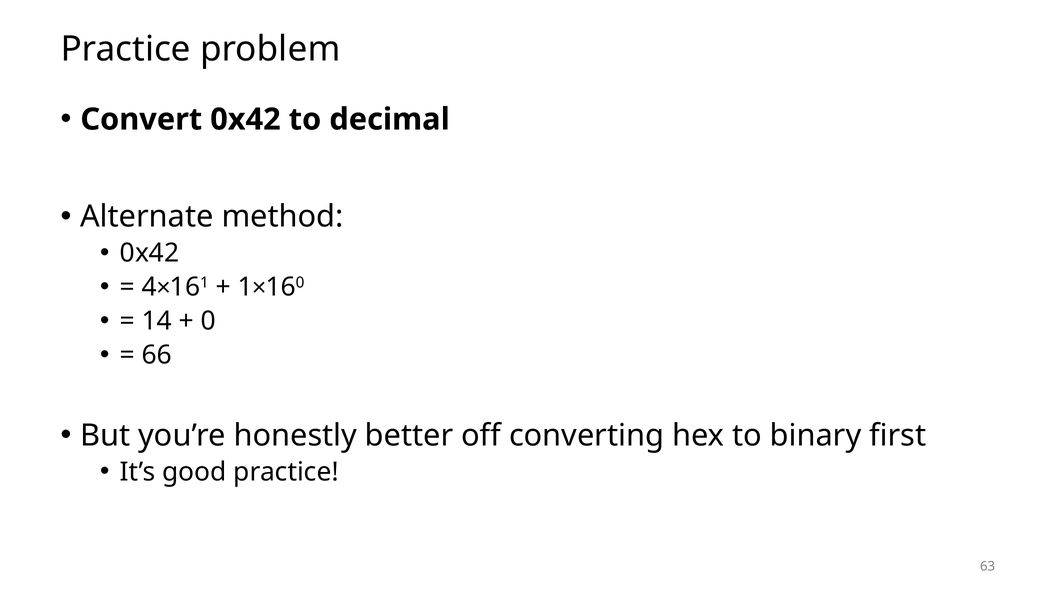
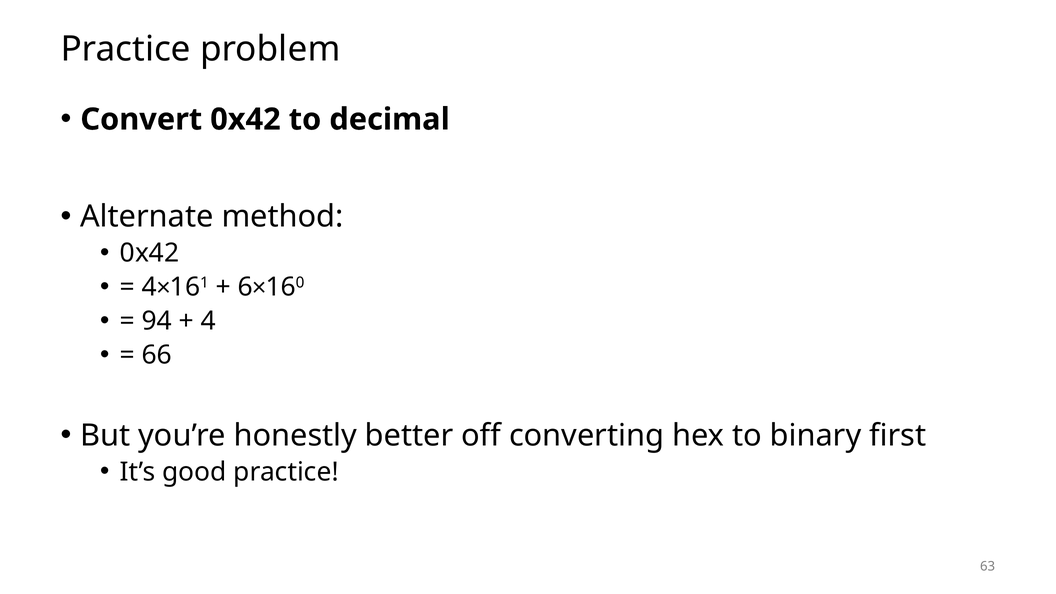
1: 1 -> 6
14: 14 -> 94
0 at (208, 321): 0 -> 4
